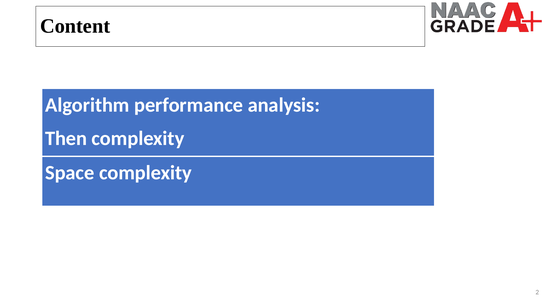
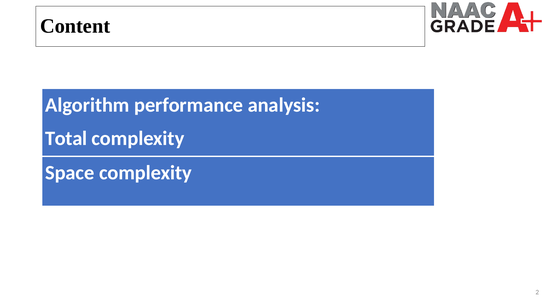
Then: Then -> Total
